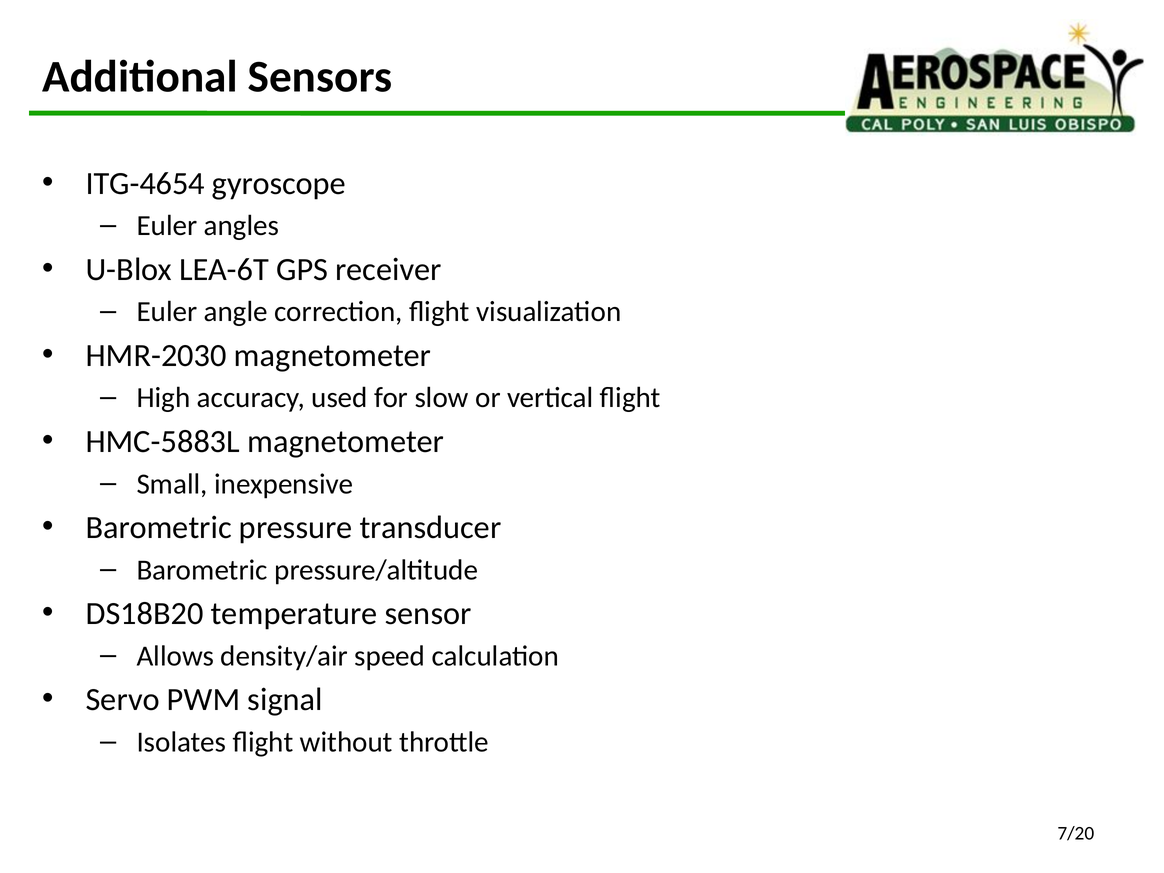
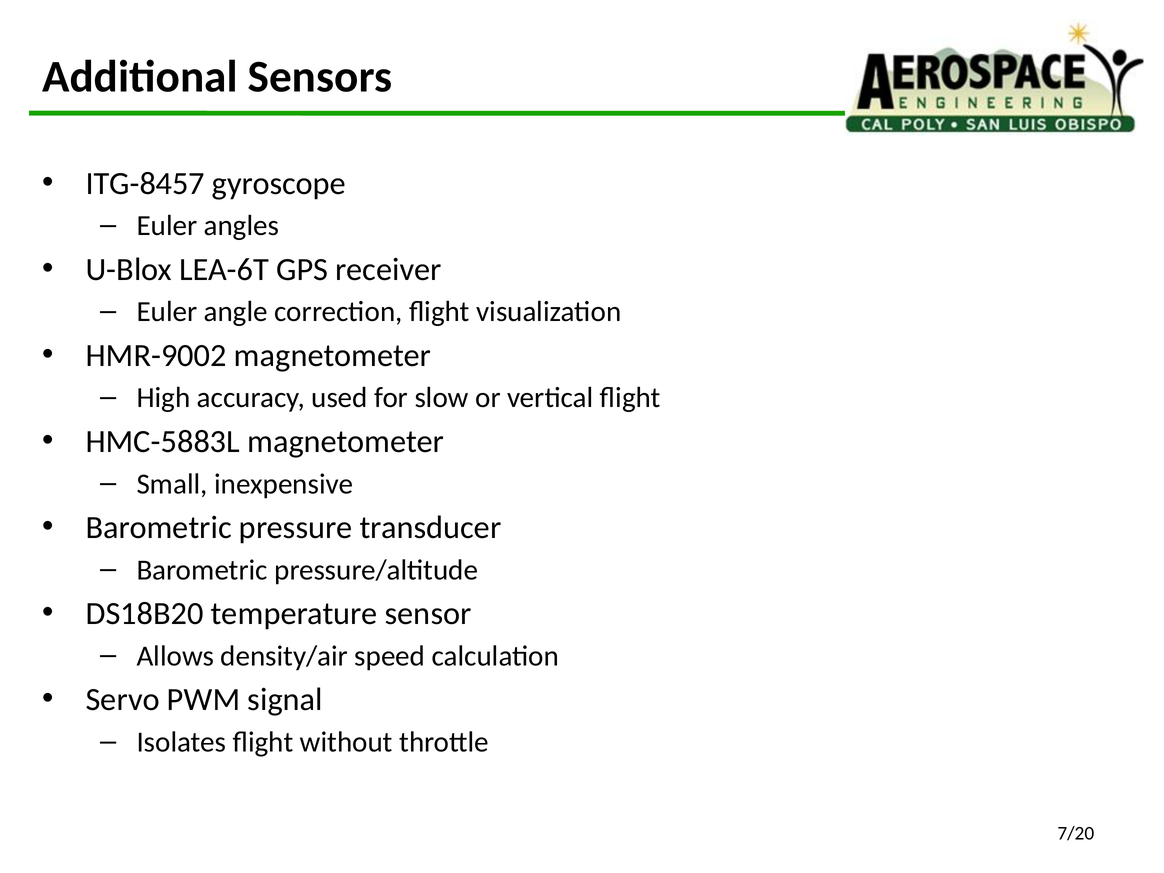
ITG-4654: ITG-4654 -> ITG-8457
HMR-2030: HMR-2030 -> HMR-9002
